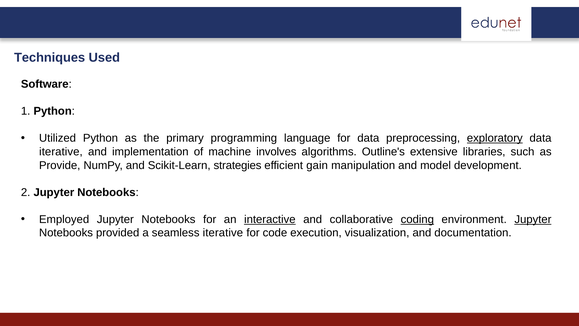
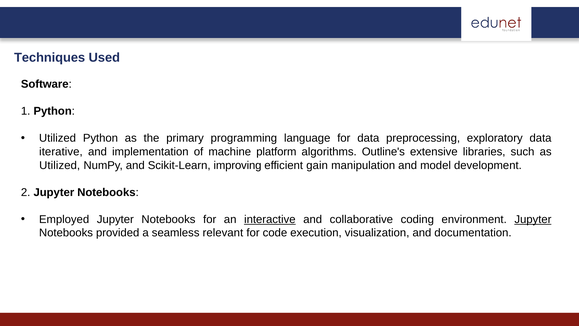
exploratory underline: present -> none
involves: involves -> platform
Provide at (60, 165): Provide -> Utilized
strategies: strategies -> improving
coding underline: present -> none
seamless iterative: iterative -> relevant
